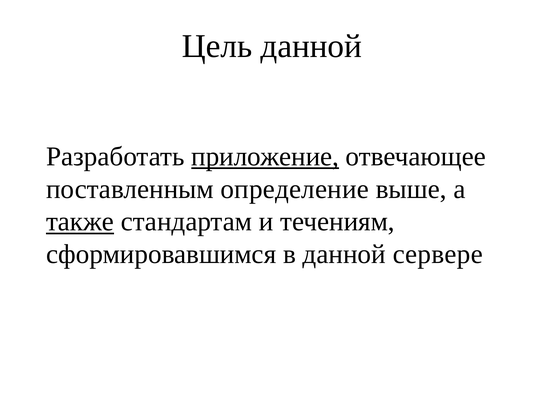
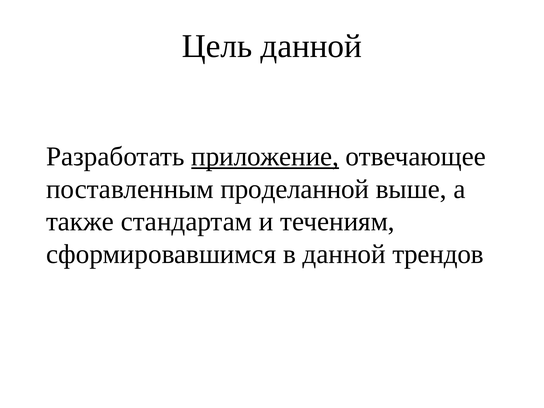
определение: определение -> проделанной
также underline: present -> none
сервере: сервере -> трендов
